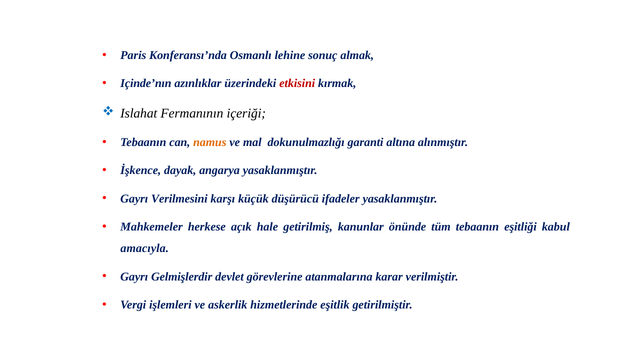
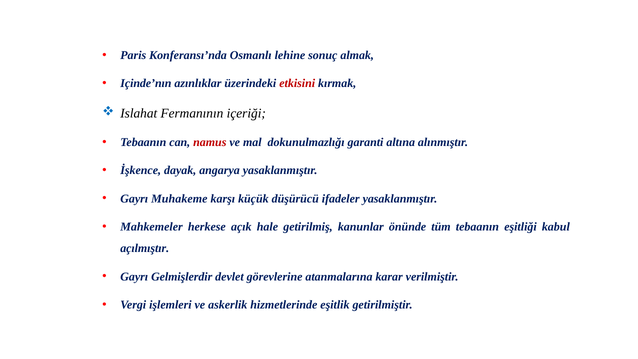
namus colour: orange -> red
Verilmesini: Verilmesini -> Muhakeme
amacıyla: amacıyla -> açılmıştır
